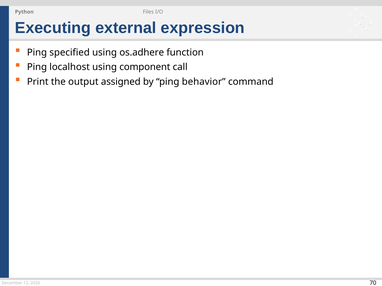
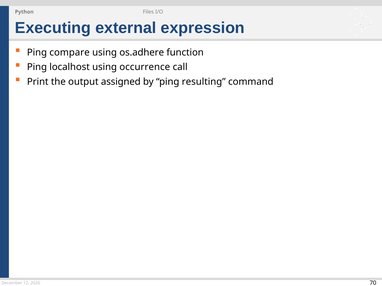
specified: specified -> compare
component: component -> occurrence
behavior: behavior -> resulting
